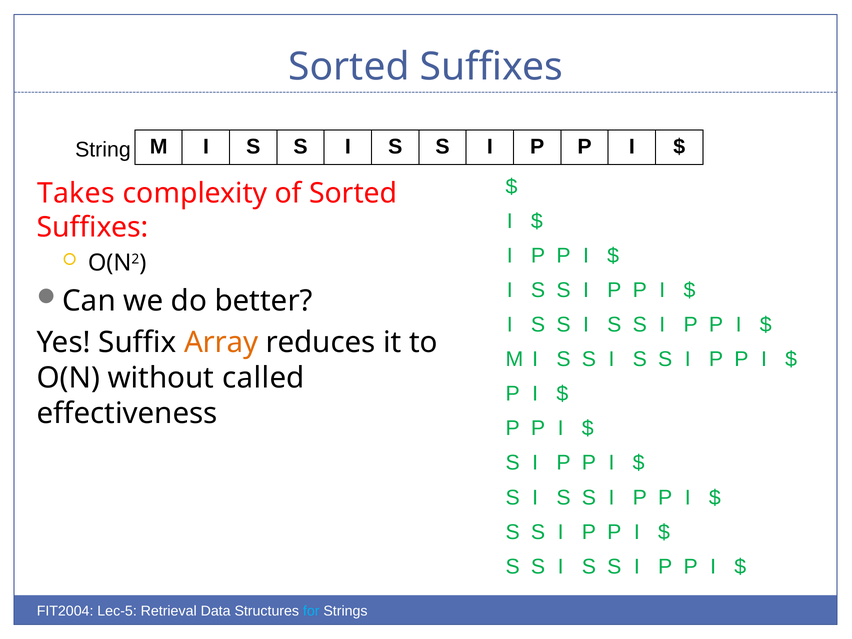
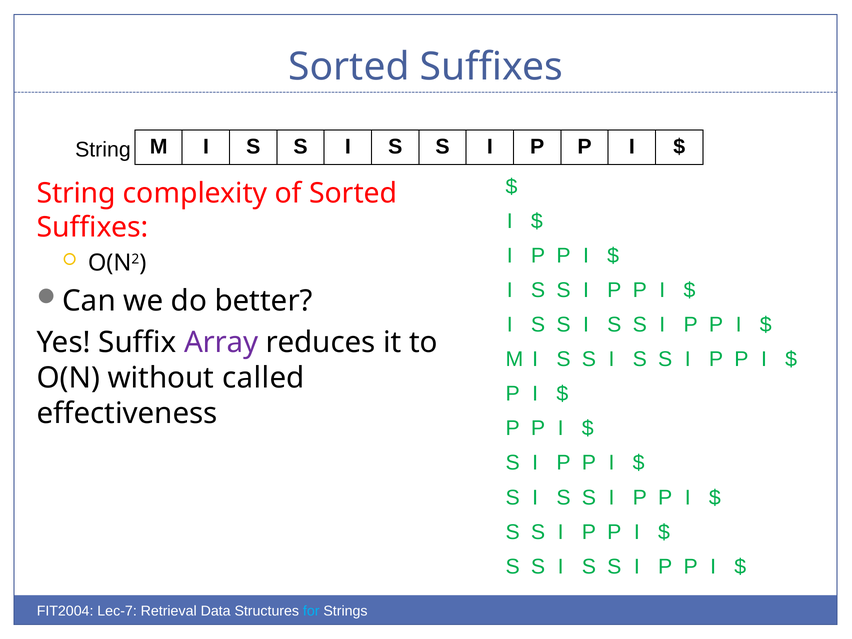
Takes at (76, 193): Takes -> String
Array colour: orange -> purple
Lec-5: Lec-5 -> Lec-7
